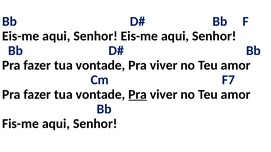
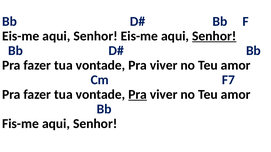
Senhor at (214, 36) underline: none -> present
